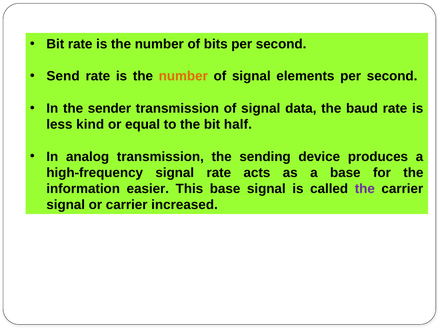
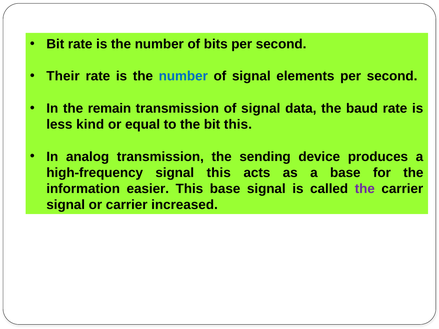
Send: Send -> Their
number at (183, 76) colour: orange -> blue
sender: sender -> remain
bit half: half -> this
signal rate: rate -> this
